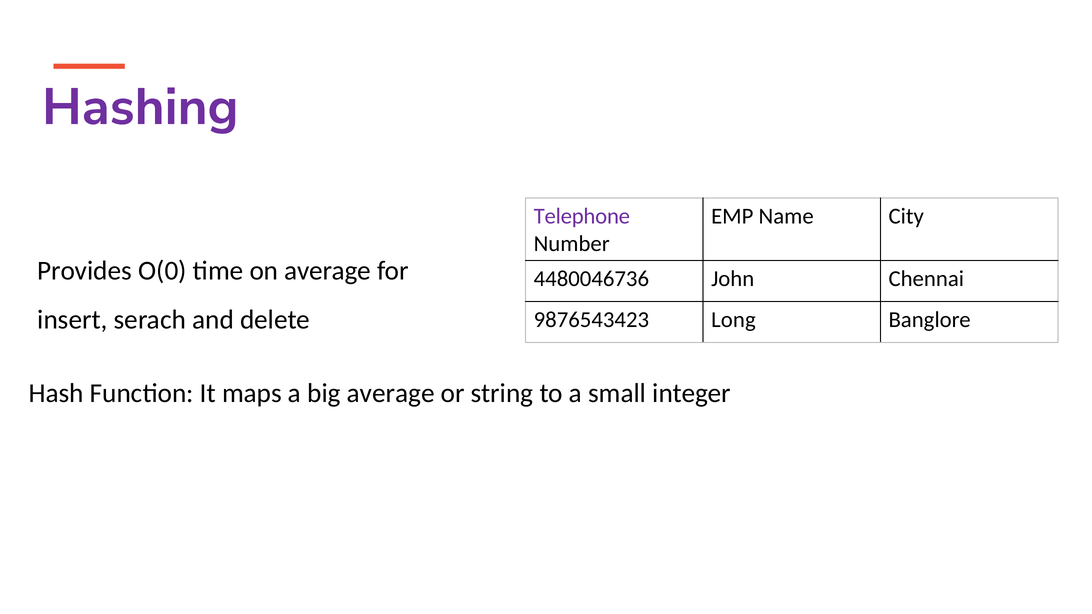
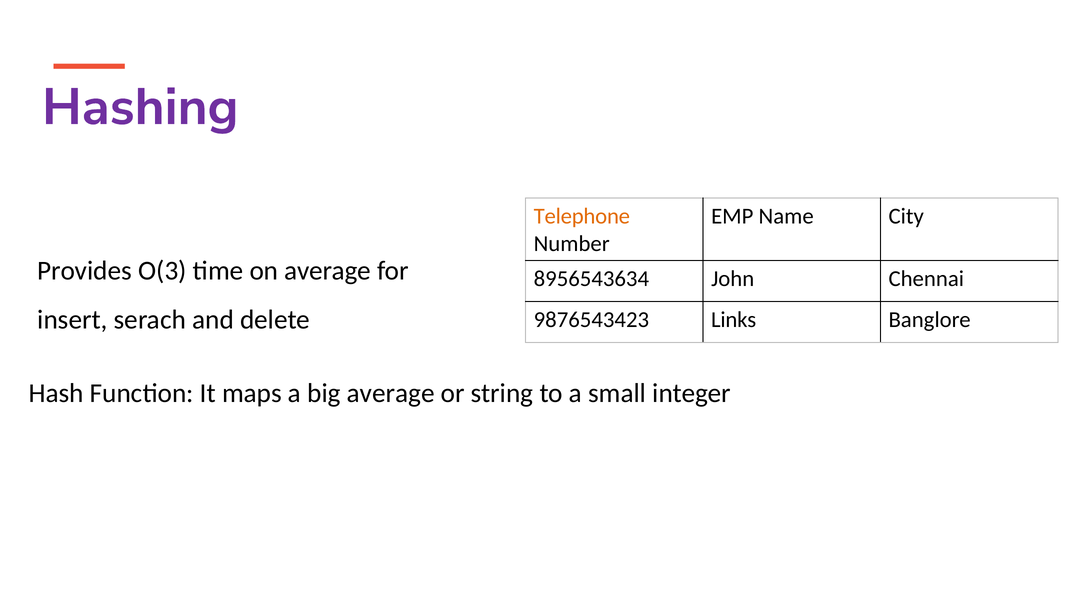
Telephone colour: purple -> orange
O(0: O(0 -> O(3
4480046736: 4480046736 -> 8956543634
Long: Long -> Links
